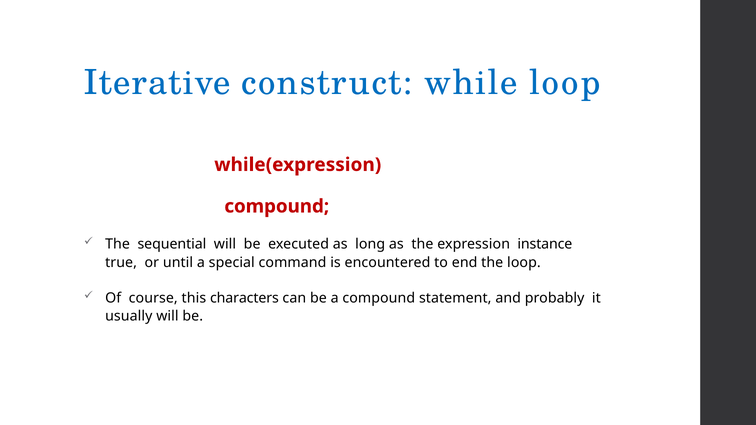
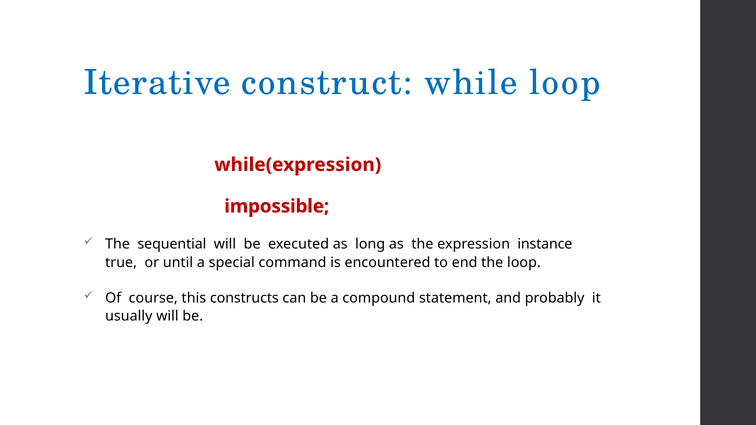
compound at (277, 206): compound -> impossible
characters: characters -> constructs
